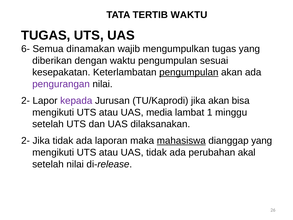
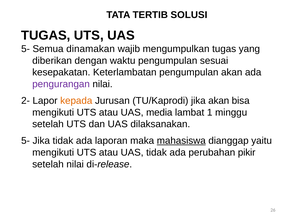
TERTIB WAKTU: WAKTU -> SOLUSI
6- at (26, 49): 6- -> 5-
pengumpulan at (189, 72) underline: present -> none
kepada colour: purple -> orange
2- at (26, 141): 2- -> 5-
dianggap yang: yang -> yaitu
akal: akal -> pikir
